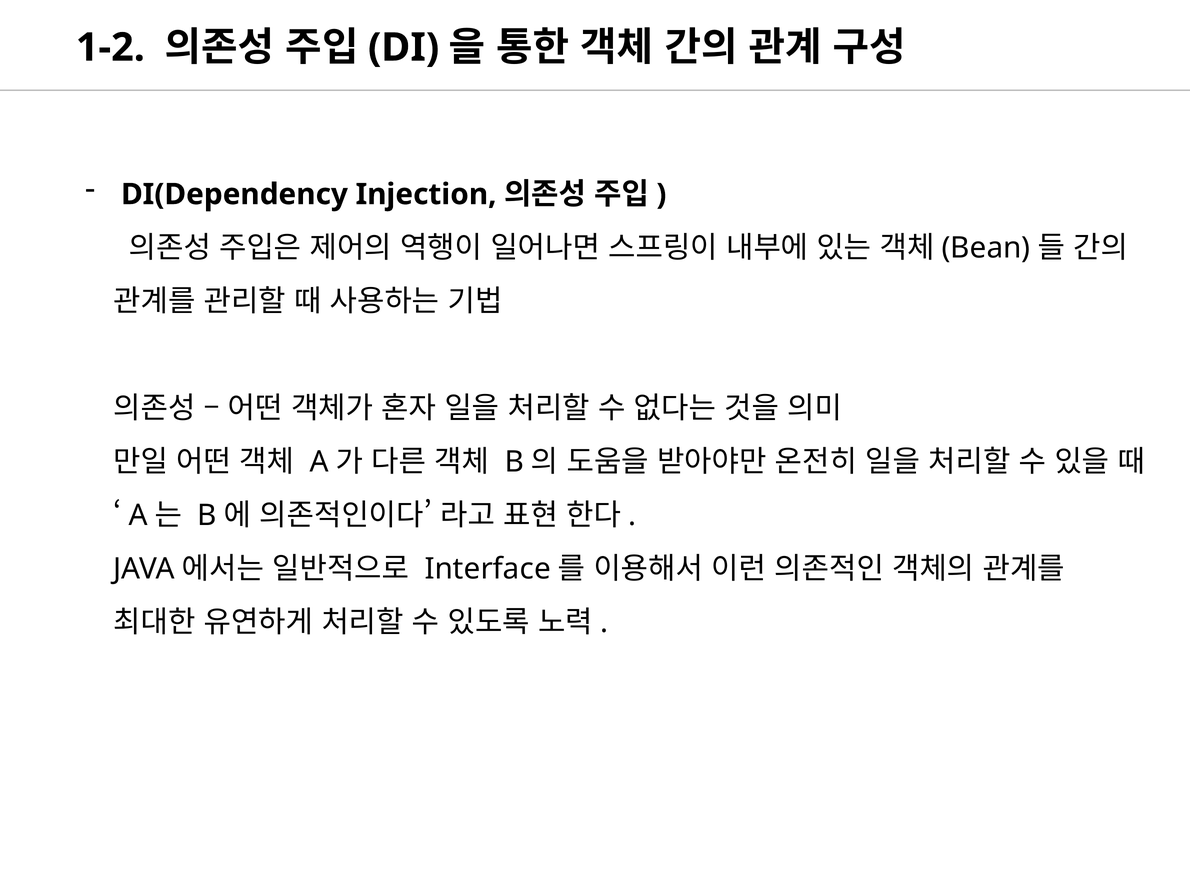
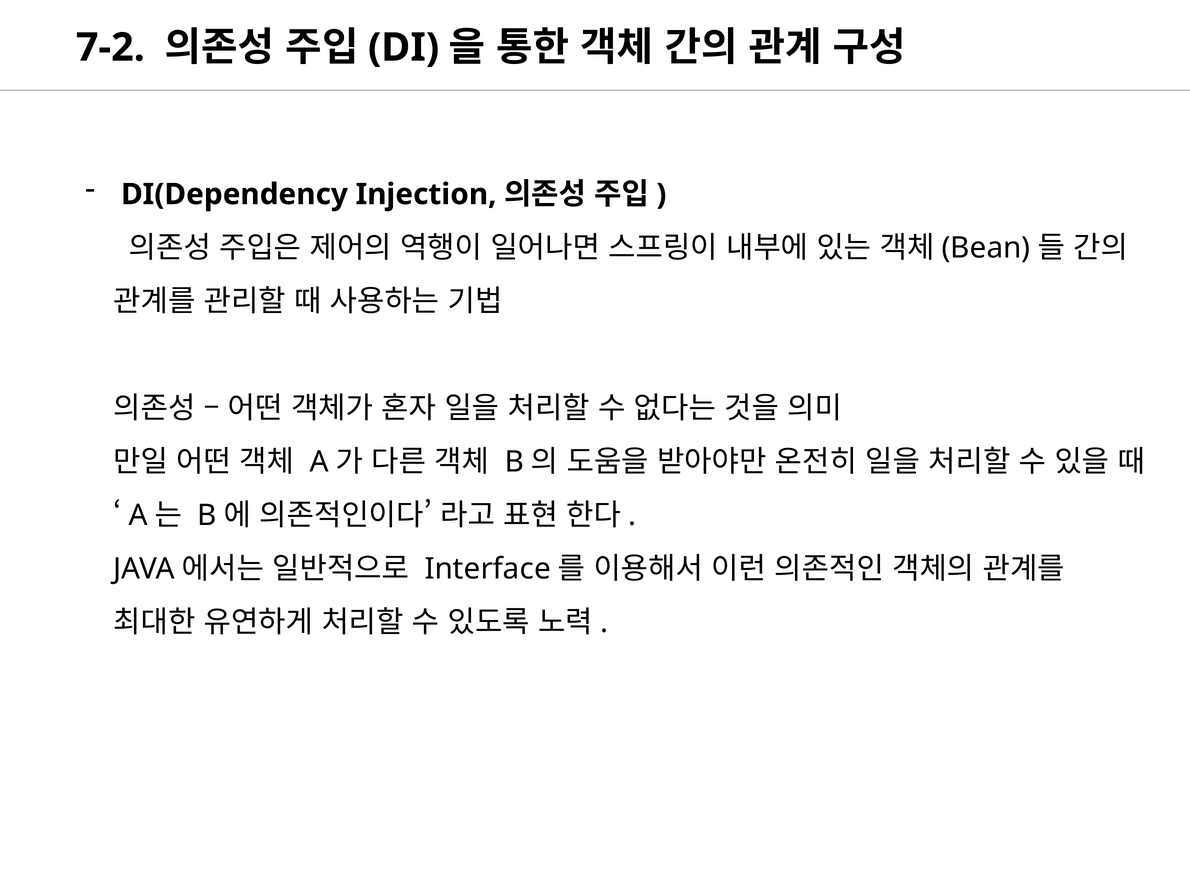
1-2: 1-2 -> 7-2
